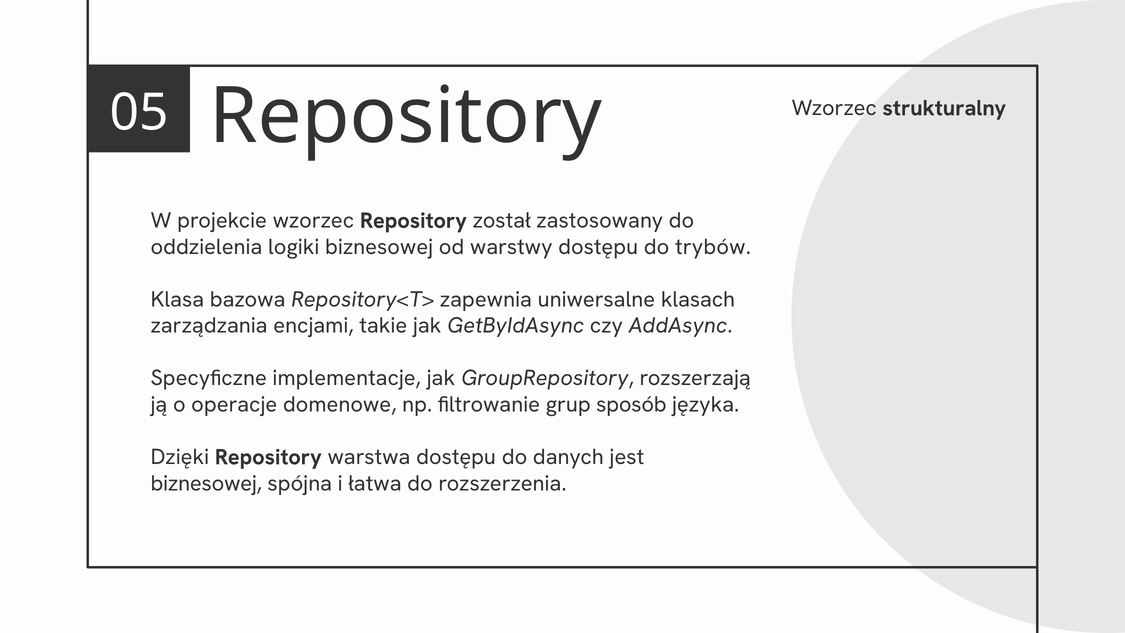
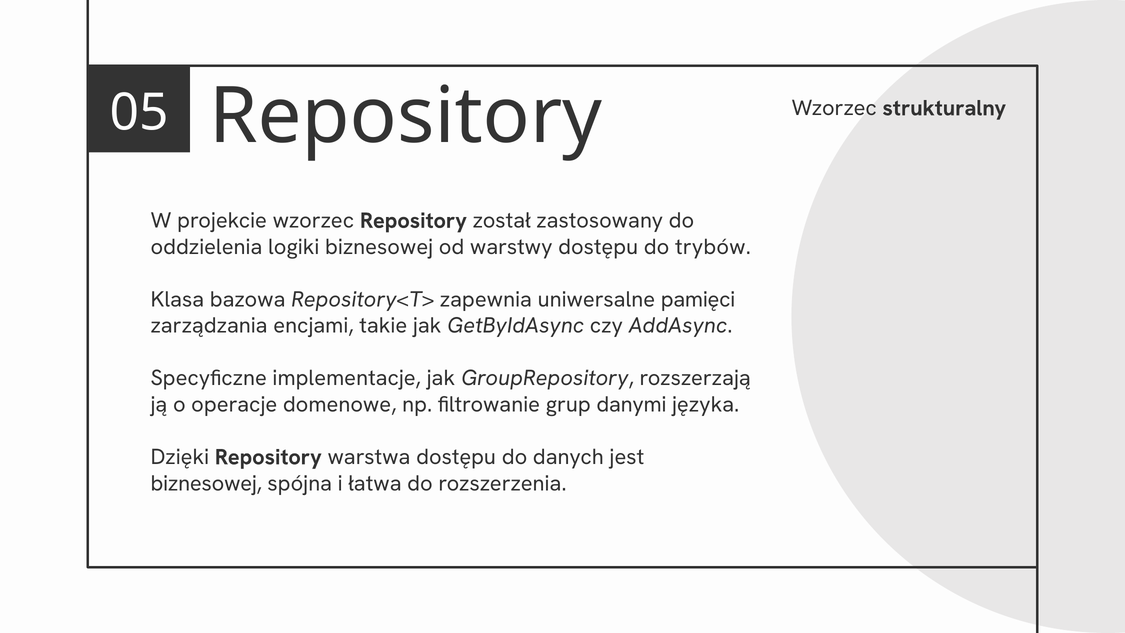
klasach: klasach -> pamięci
sposób: sposób -> danymi
